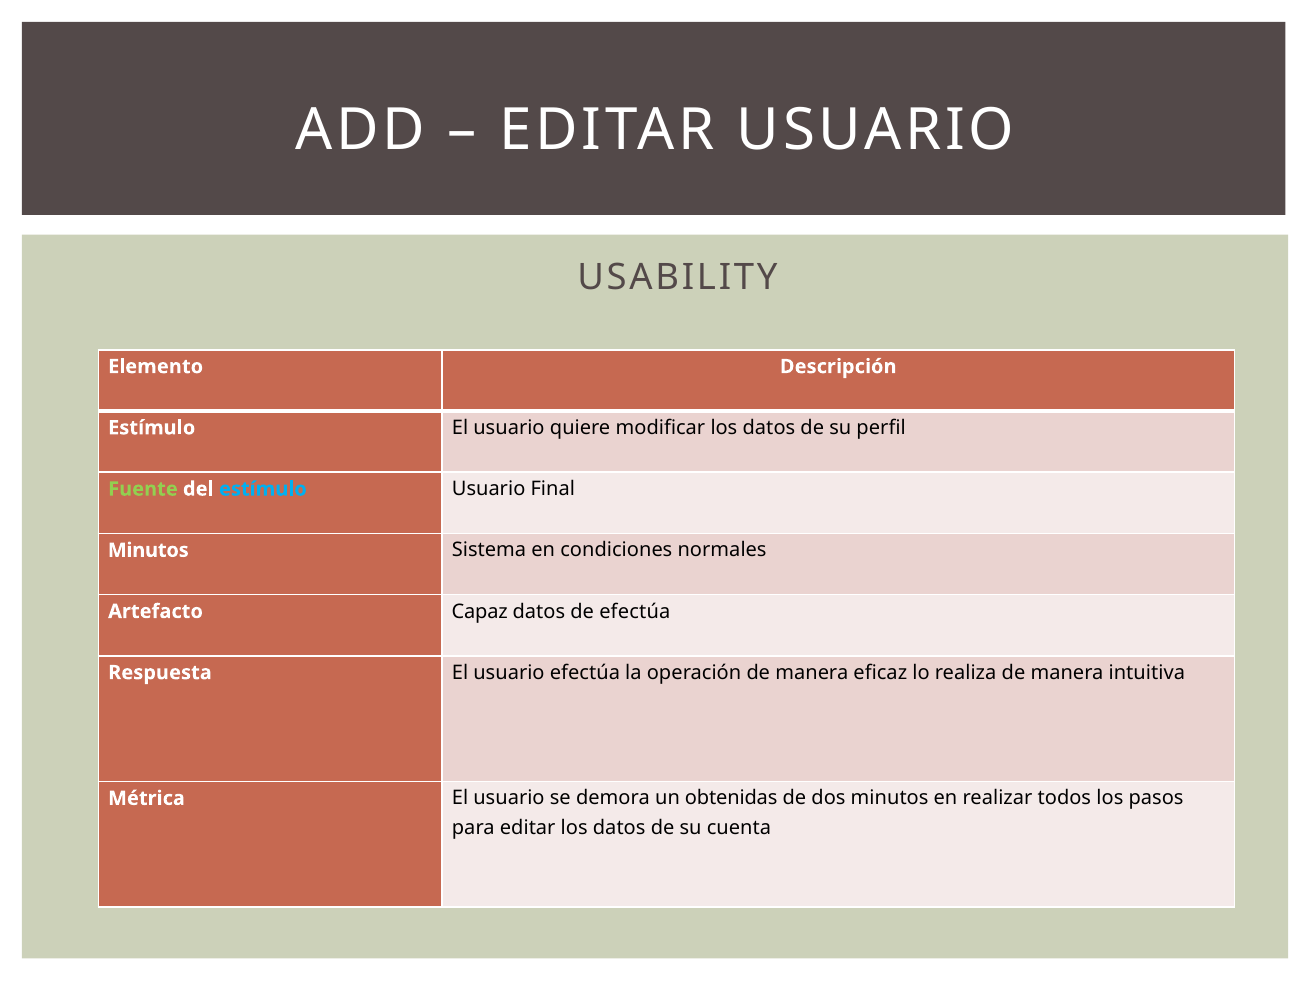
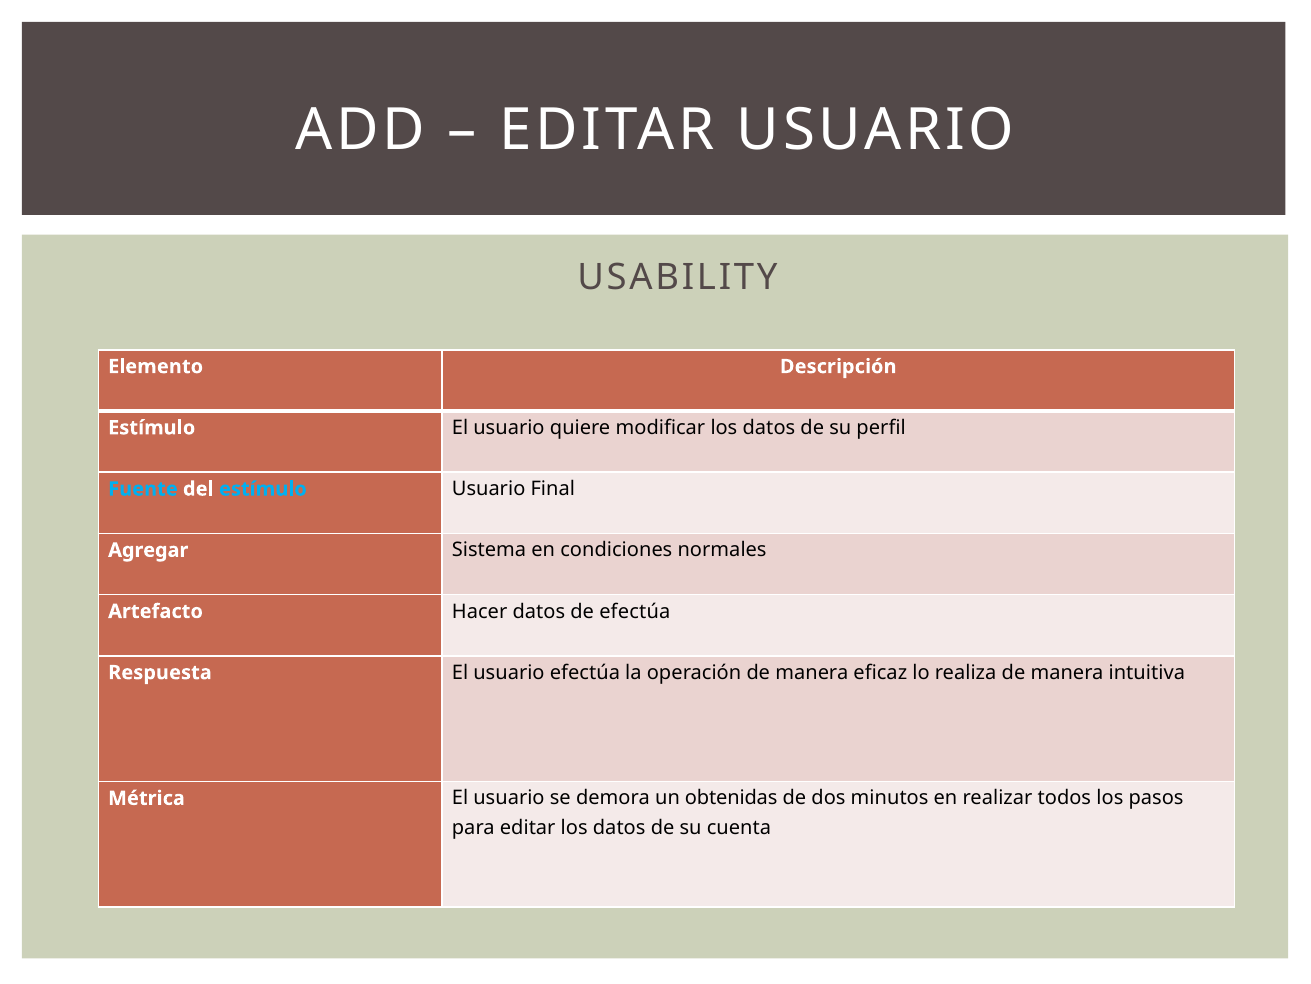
Fuente colour: light green -> light blue
Minutos at (148, 550): Minutos -> Agregar
Capaz: Capaz -> Hacer
